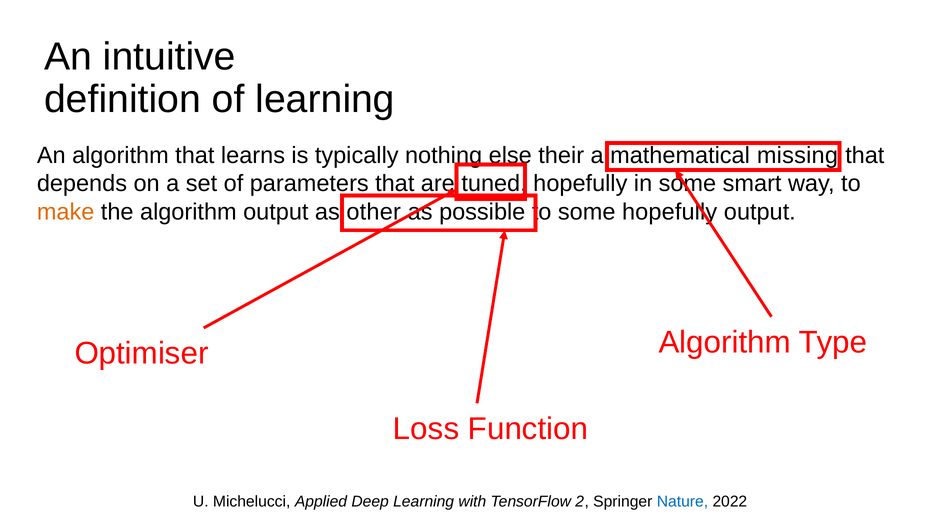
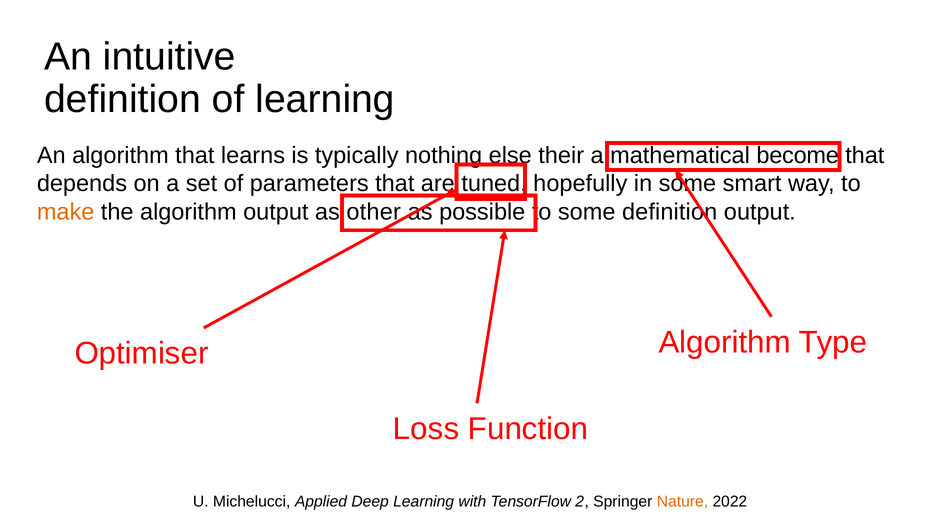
missing: missing -> become
some hopefully: hopefully -> definition
Nature colour: blue -> orange
